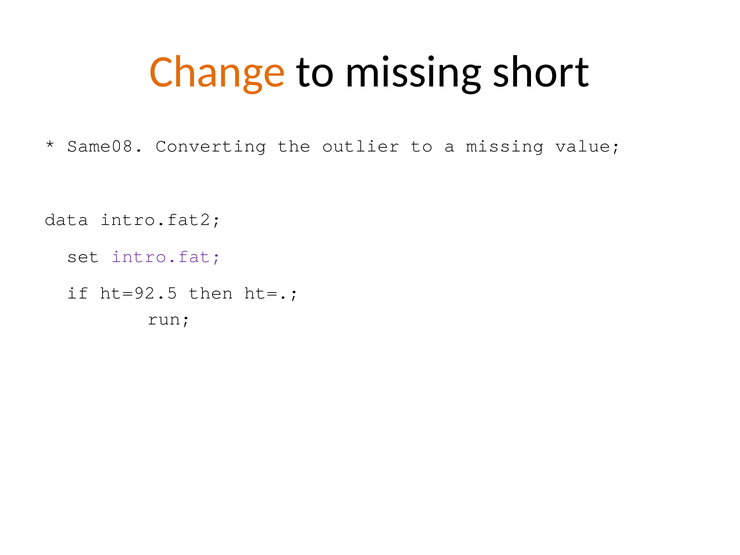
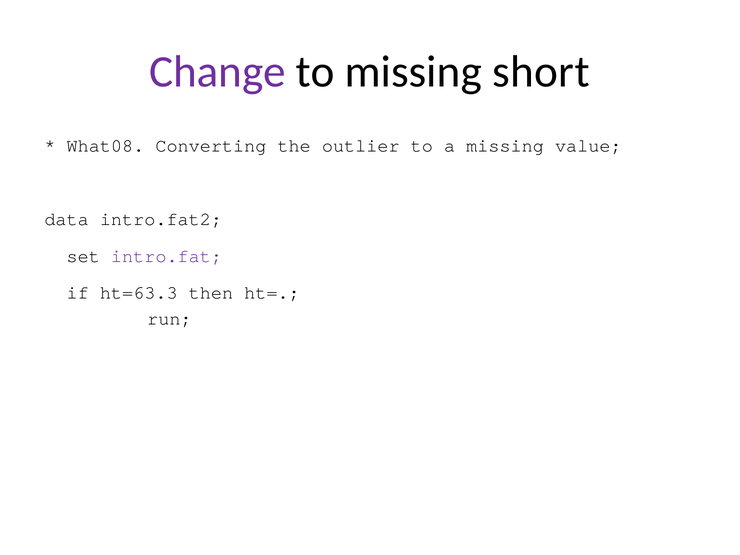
Change colour: orange -> purple
Same08: Same08 -> What08
ht=92.5: ht=92.5 -> ht=63.3
